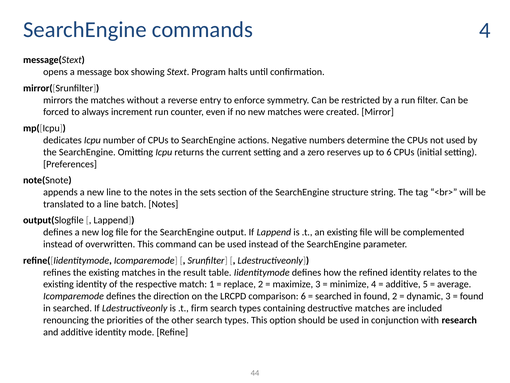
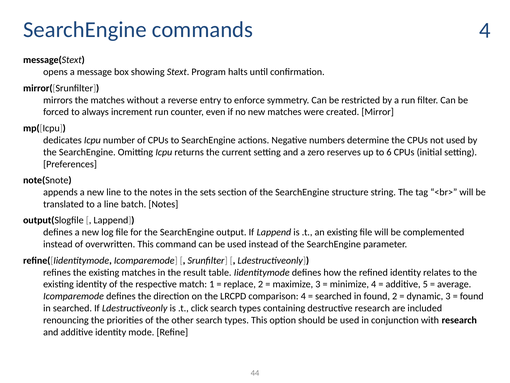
comparison 6: 6 -> 4
firm: firm -> click
destructive matches: matches -> research
